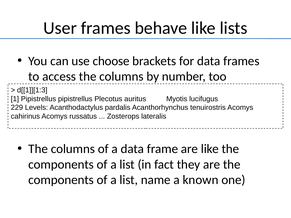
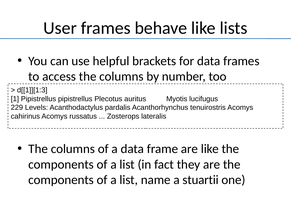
choose: choose -> helpful
known: known -> stuartii
